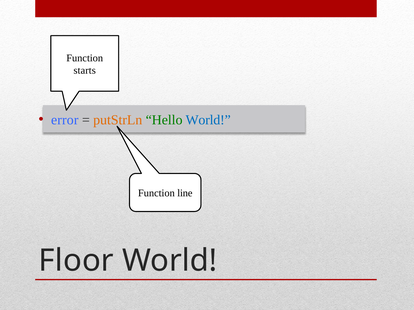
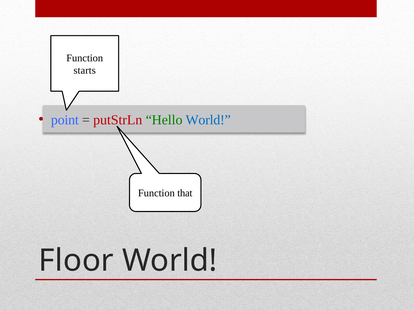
error: error -> point
putStrLn colour: orange -> red
line: line -> that
